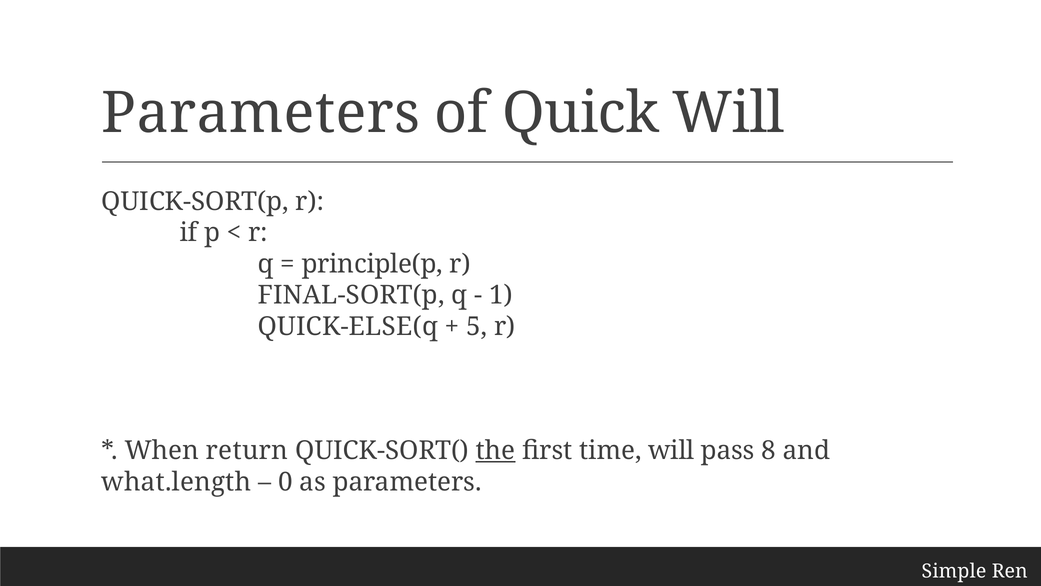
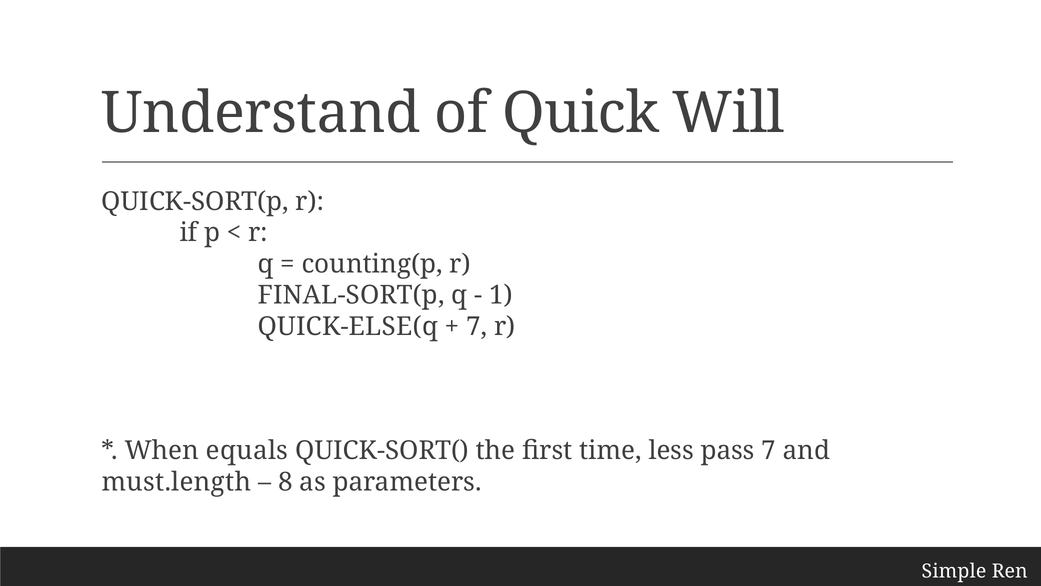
Parameters at (261, 113): Parameters -> Understand
principle(p: principle(p -> counting(p
5 at (477, 326): 5 -> 7
return: return -> equals
the underline: present -> none
time will: will -> less
pass 8: 8 -> 7
what.length: what.length -> must.length
0: 0 -> 8
